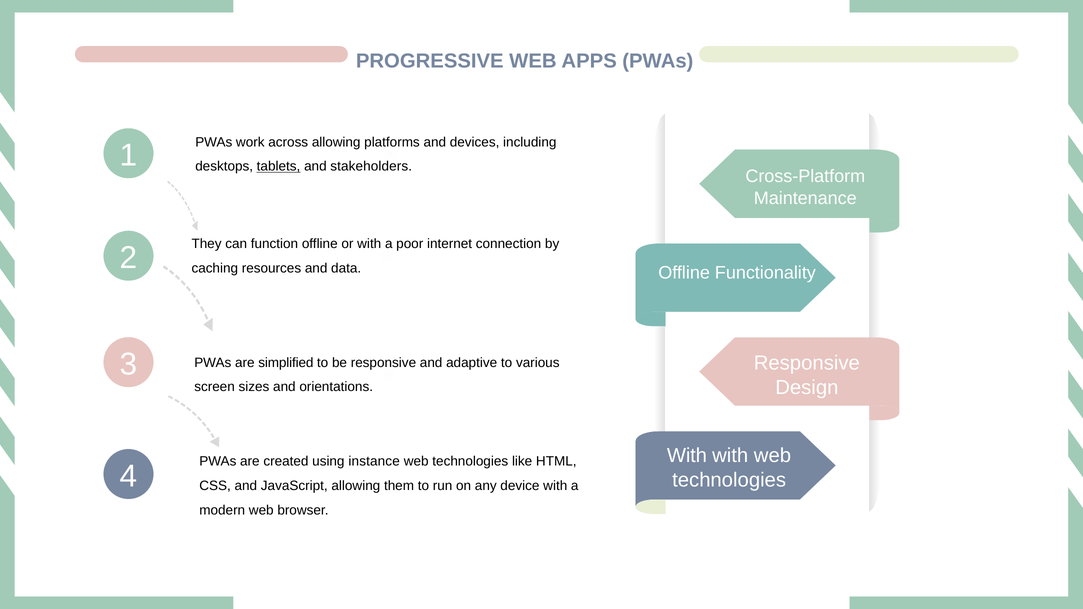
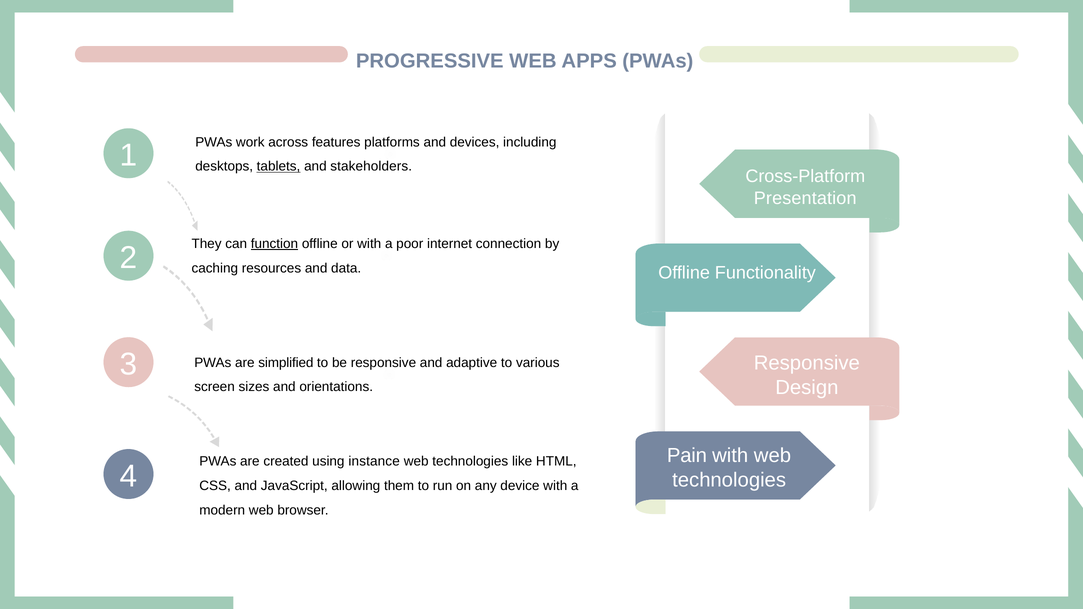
across allowing: allowing -> features
Maintenance: Maintenance -> Presentation
function underline: none -> present
With at (687, 456): With -> Pain
